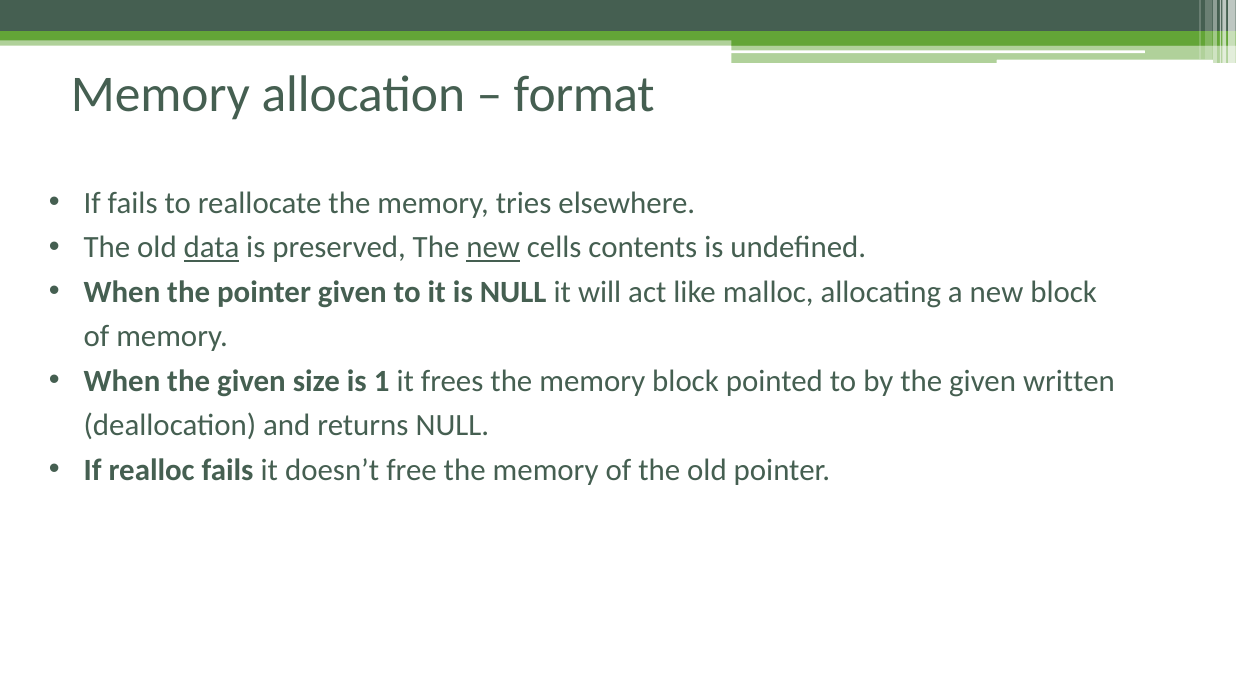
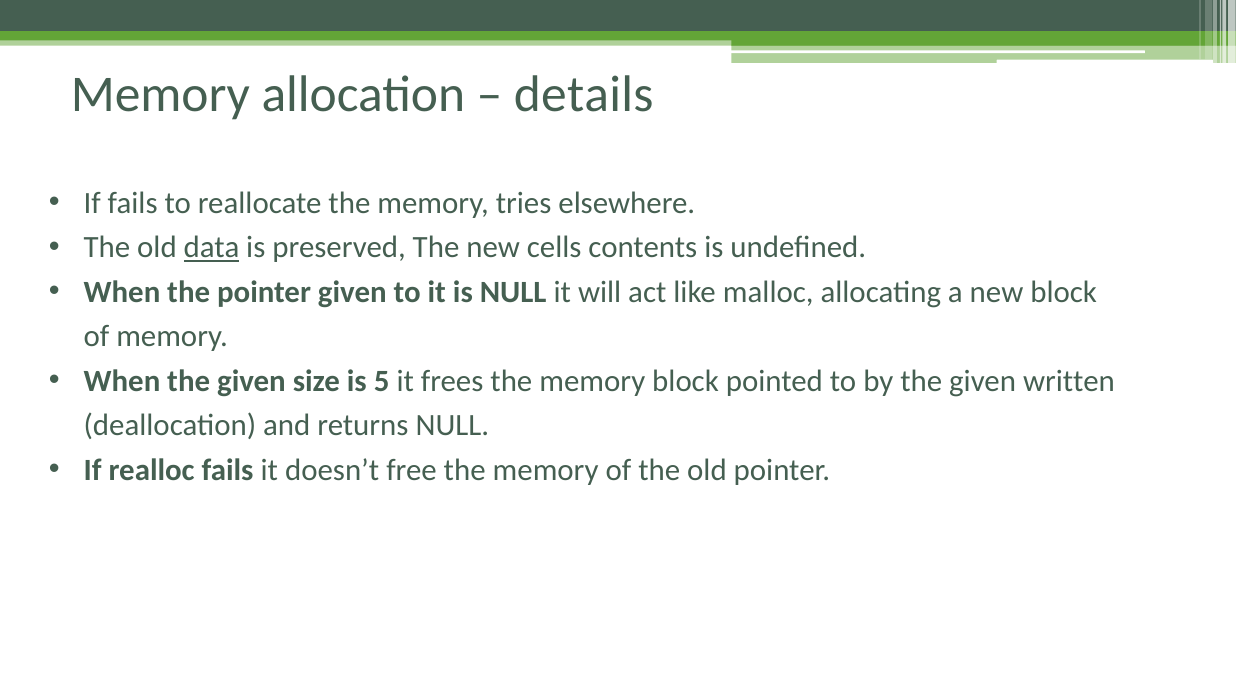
format: format -> details
new at (493, 248) underline: present -> none
1: 1 -> 5
